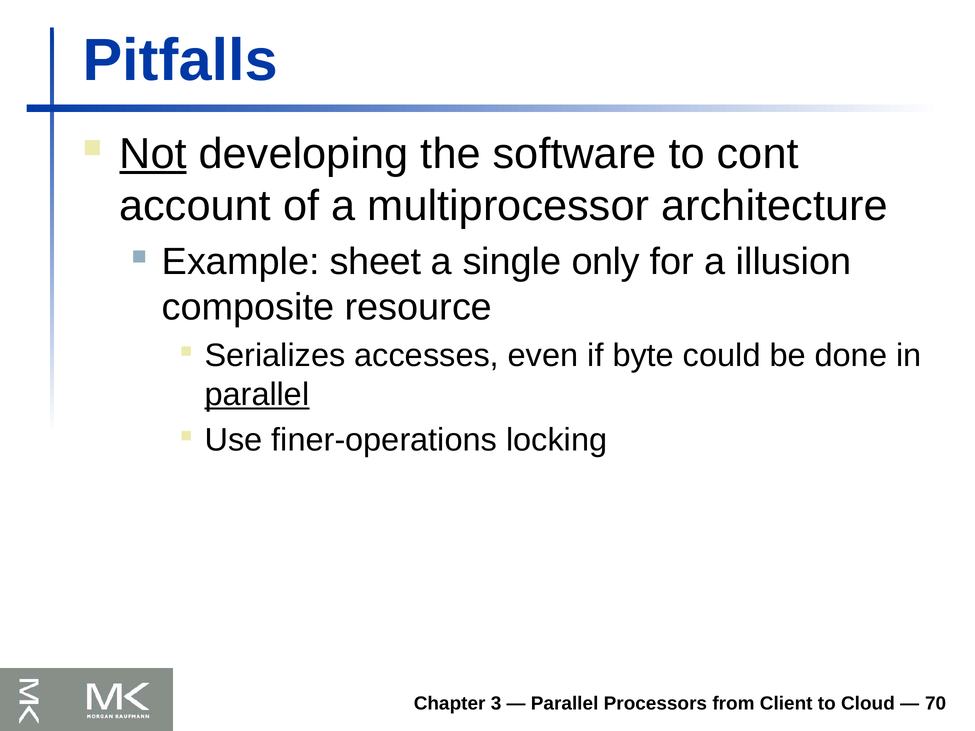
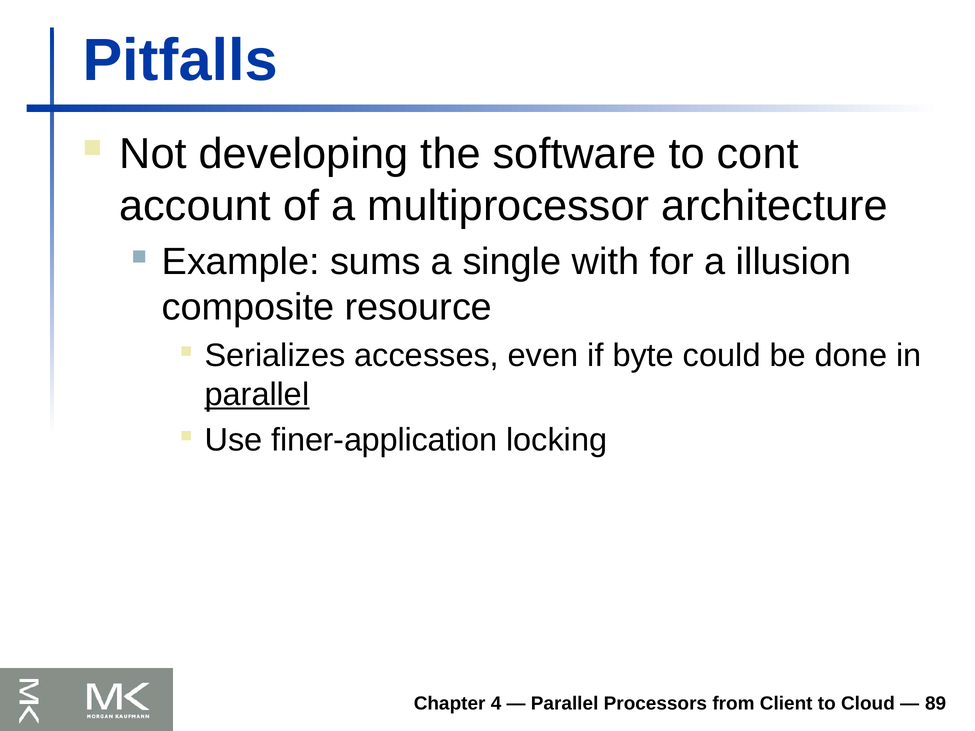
Not underline: present -> none
sheet: sheet -> sums
only: only -> with
finer-operations: finer-operations -> finer-application
3: 3 -> 4
70: 70 -> 89
